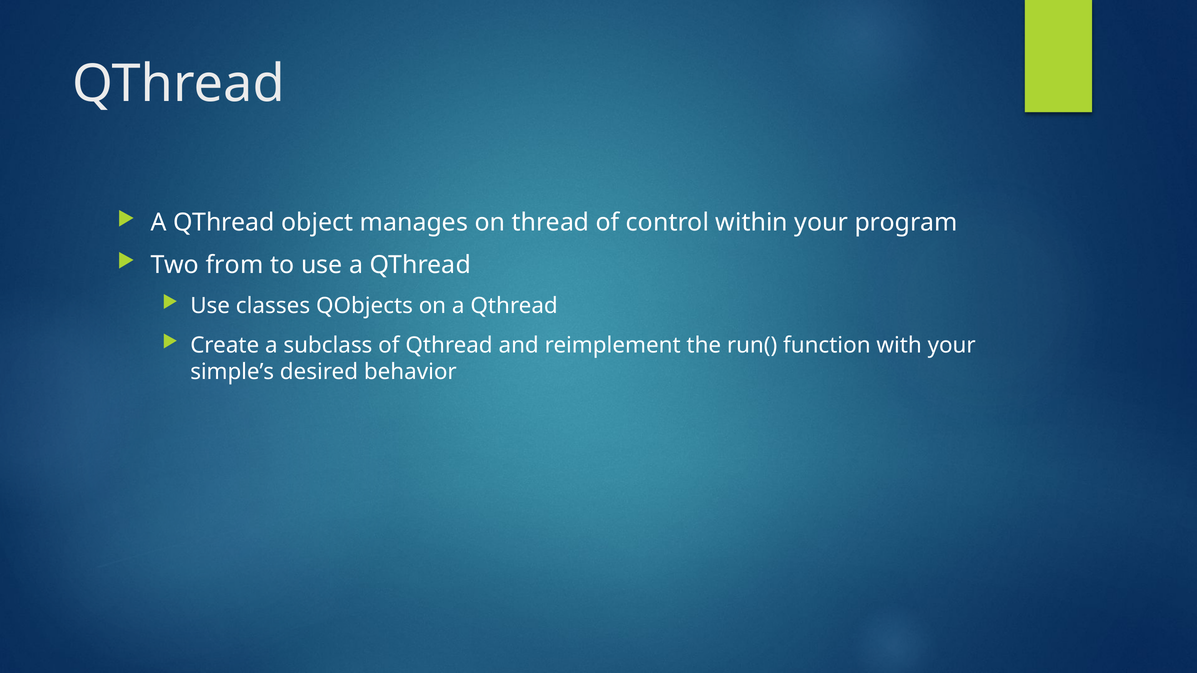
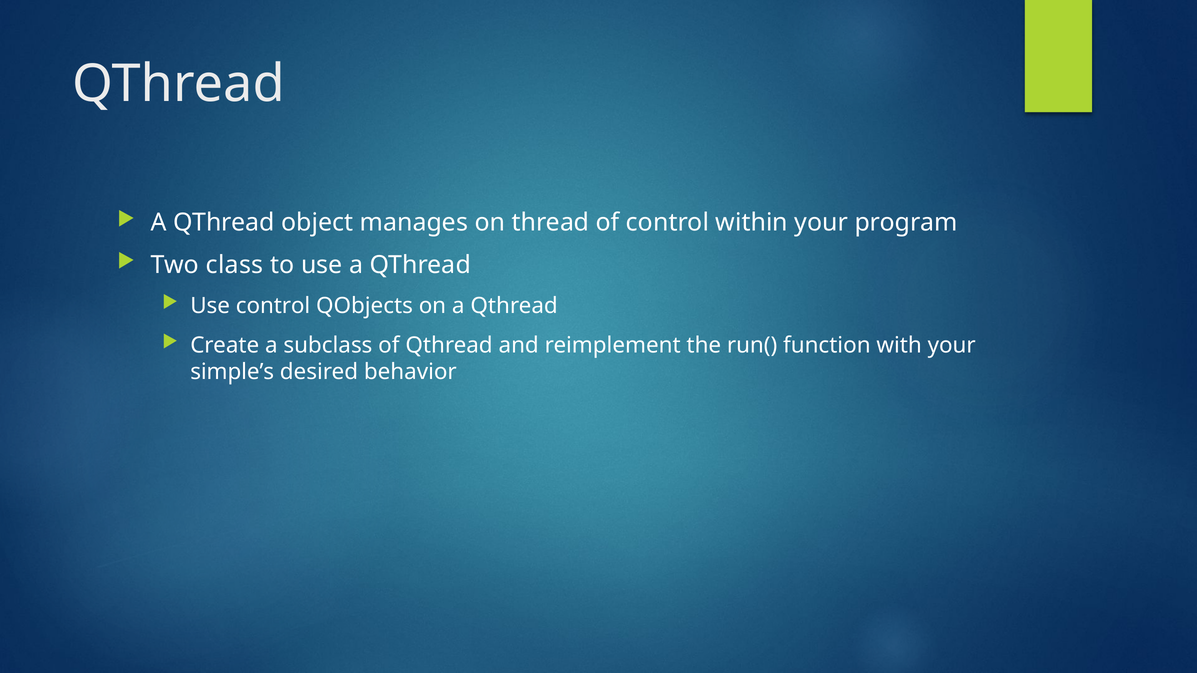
from: from -> class
Use classes: classes -> control
